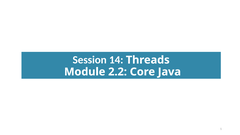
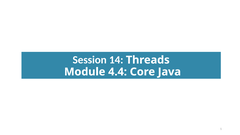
2.2: 2.2 -> 4.4
